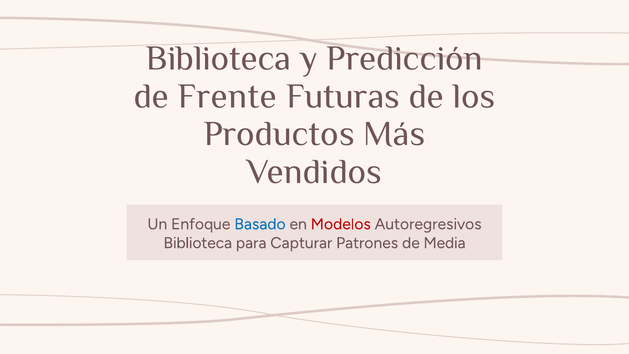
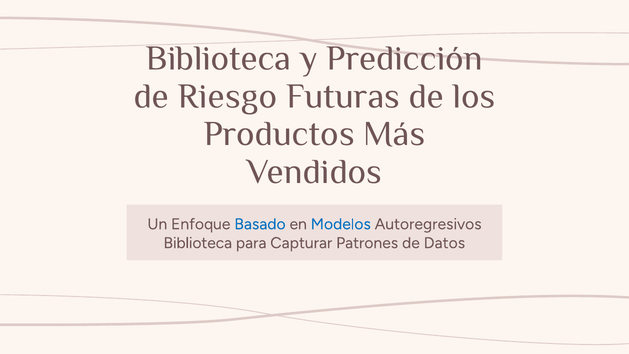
Frente: Frente -> Riesgo
Modelos colour: red -> blue
Media: Media -> Datos
